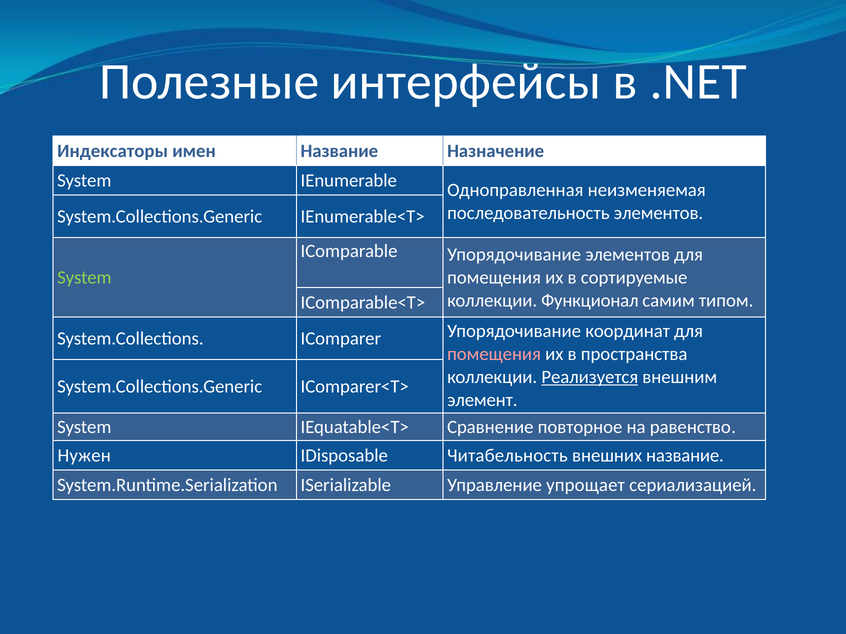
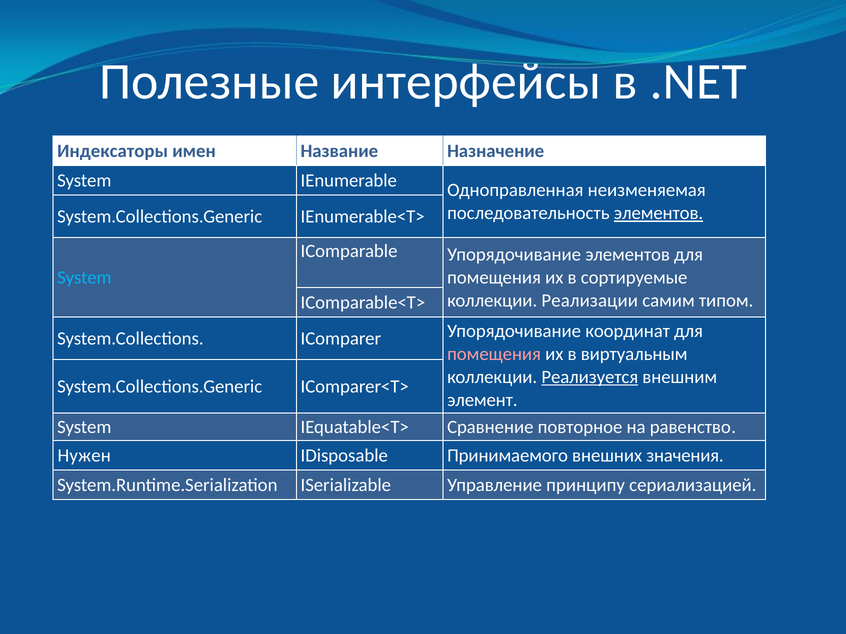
элементов at (659, 213) underline: none -> present
System at (84, 278) colour: light green -> light blue
Функционал: Функционал -> Реализации
пространства: пространства -> виртуальным
Читабельность: Читабельность -> Принимаемого
внешних название: название -> значения
упрощает: упрощает -> принципу
